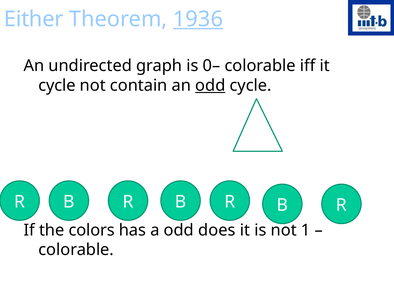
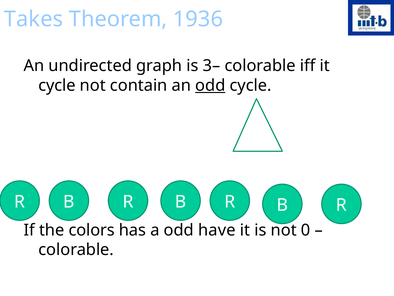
Either: Either -> Takes
1936 underline: present -> none
0–: 0– -> 3–
does: does -> have
1: 1 -> 0
